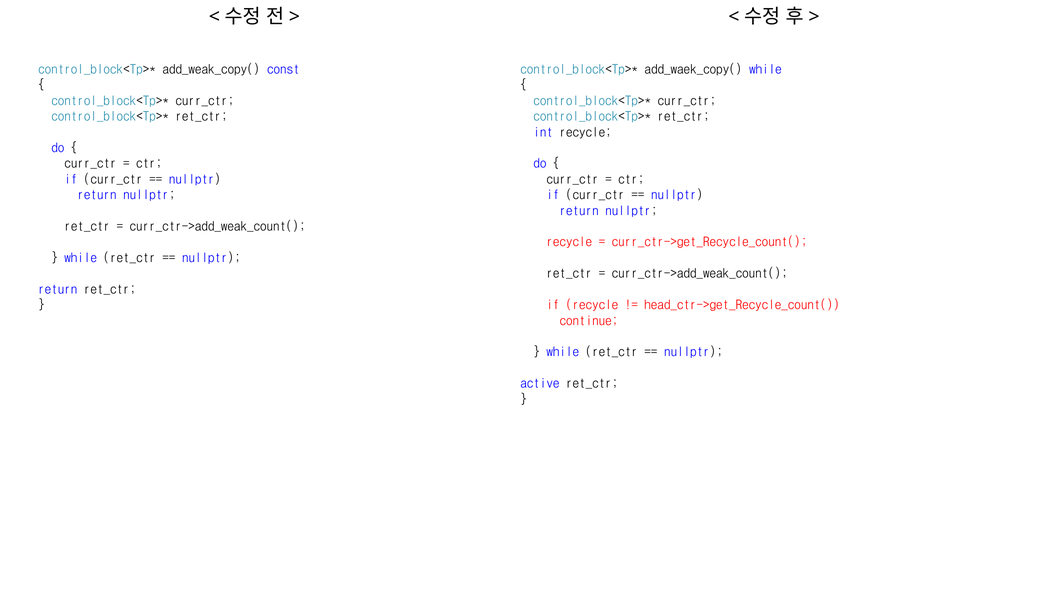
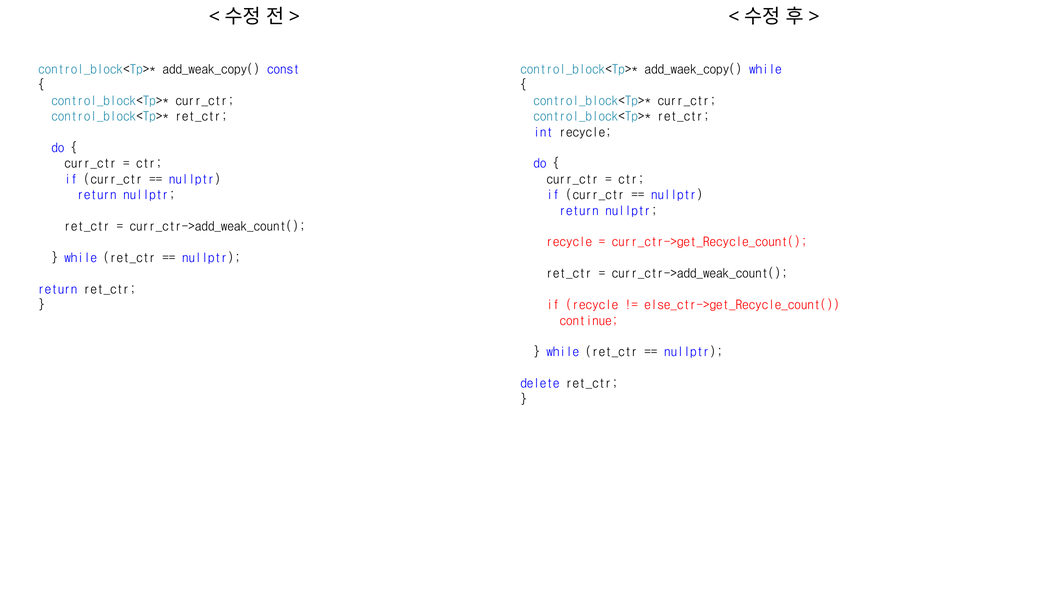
head_ctr->get_Recycle_count(: head_ctr->get_Recycle_count( -> else_ctr->get_Recycle_count(
active: active -> delete
